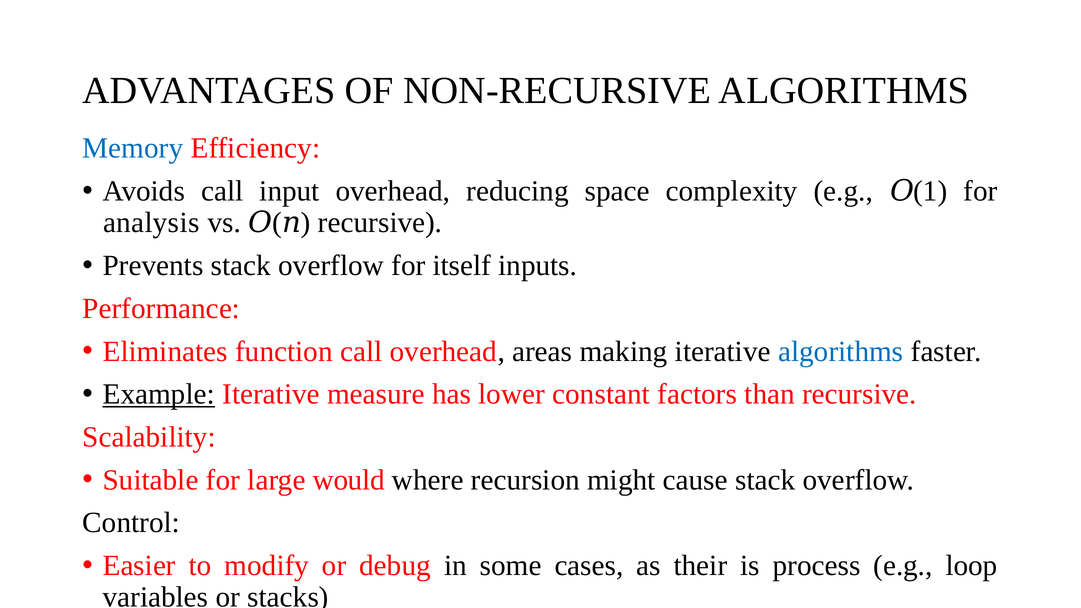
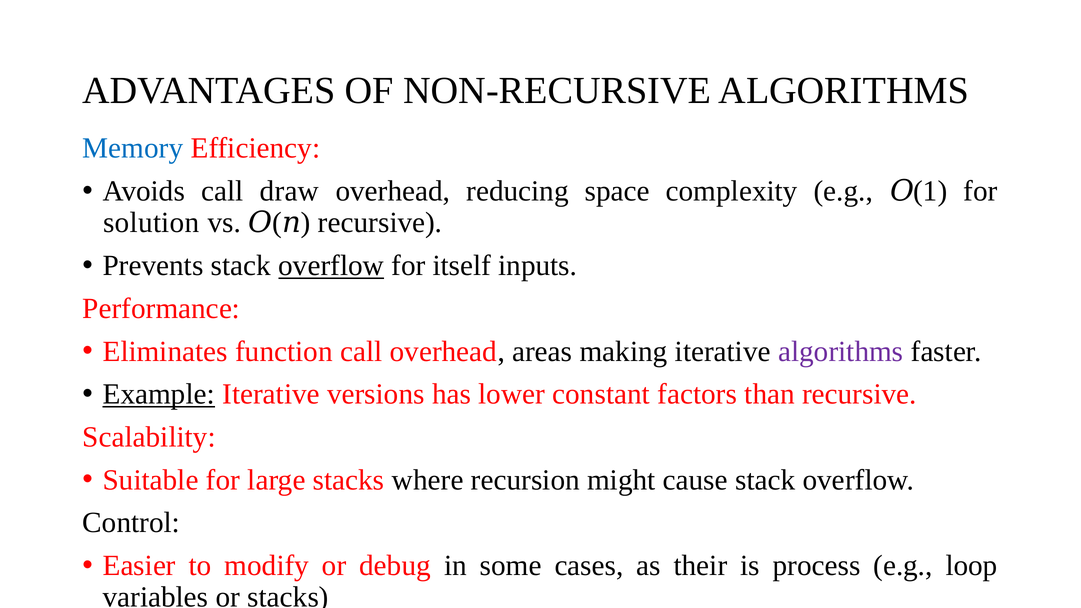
input: input -> draw
analysis: analysis -> solution
overflow at (331, 266) underline: none -> present
algorithms at (841, 351) colour: blue -> purple
measure: measure -> versions
large would: would -> stacks
